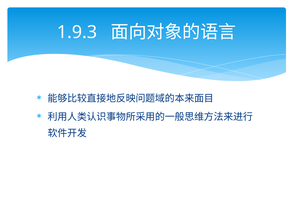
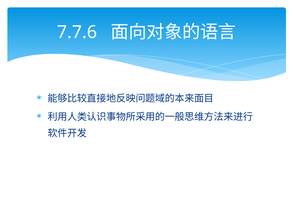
1.9.3: 1.9.3 -> 7.7.6
